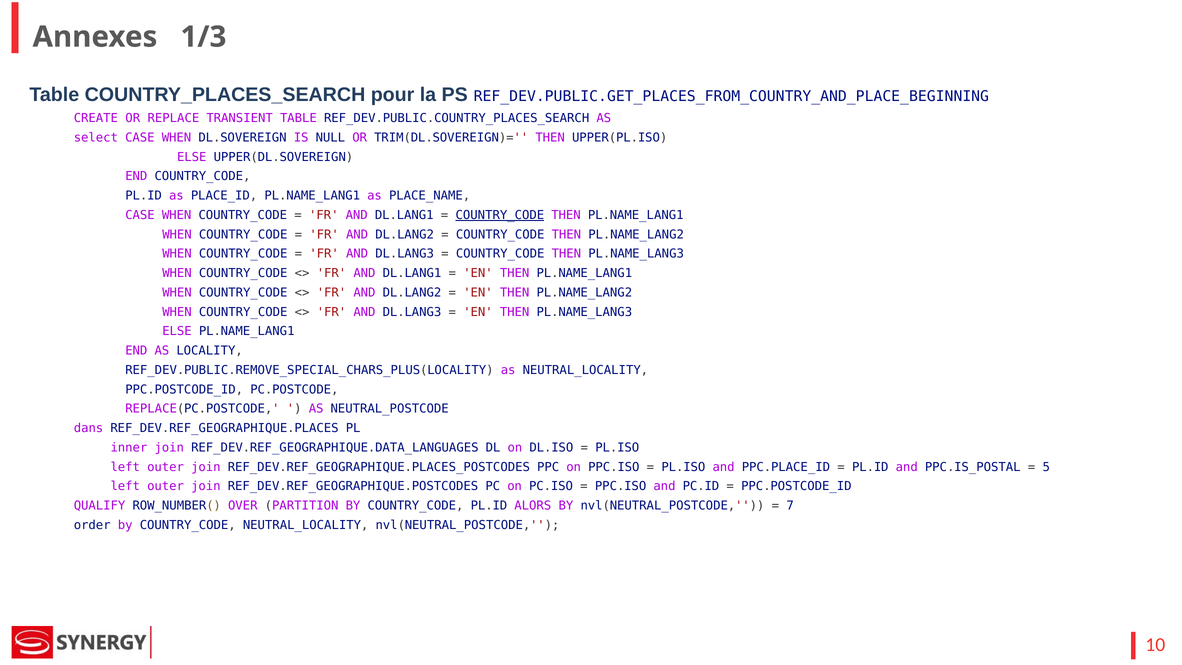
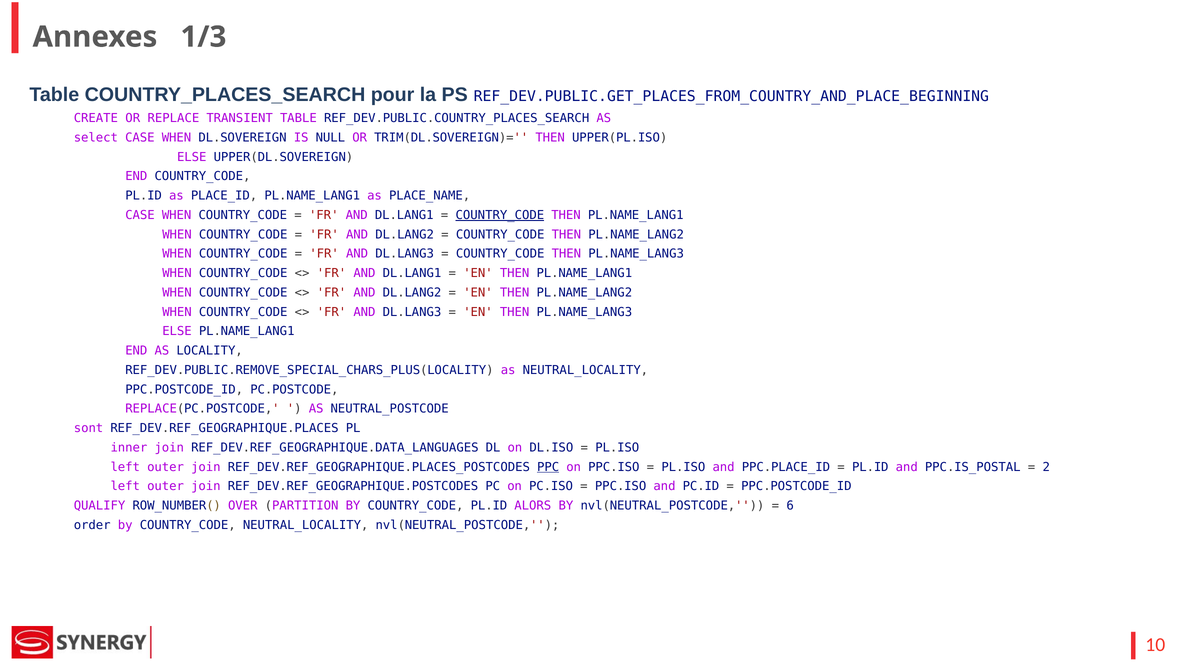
dans: dans -> sont
PPC underline: none -> present
5: 5 -> 2
7: 7 -> 6
